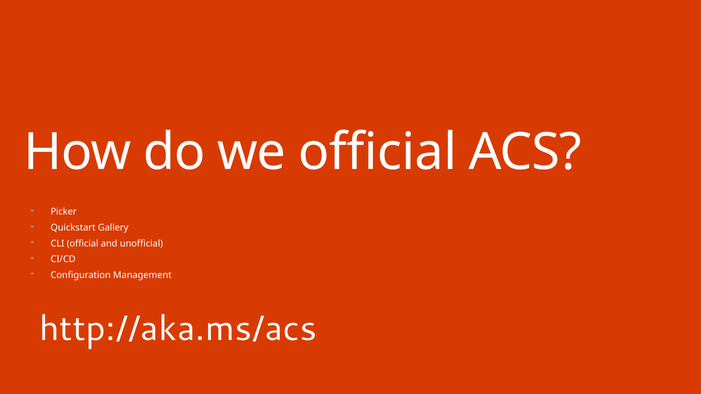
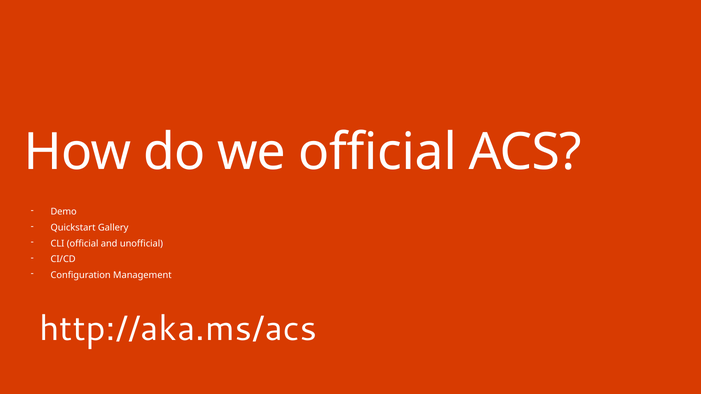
Picker: Picker -> Demo
